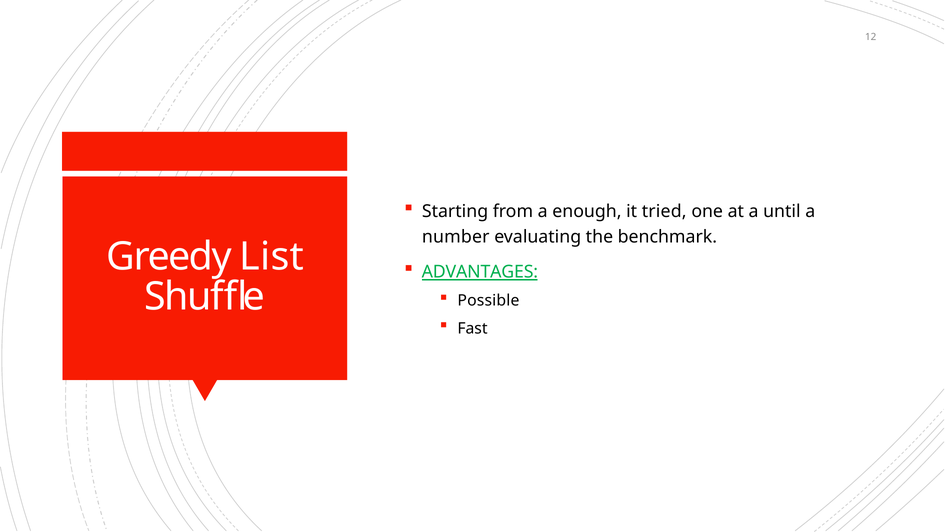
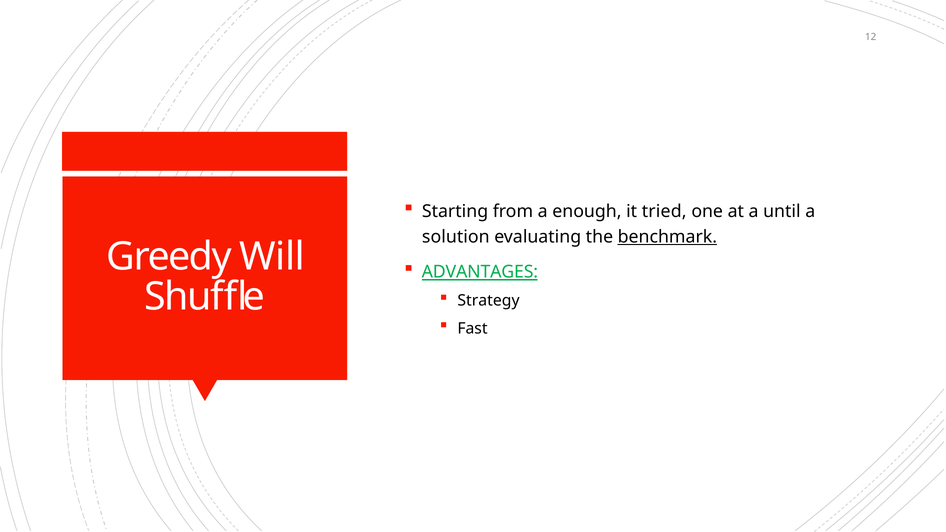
number: number -> solution
benchmark underline: none -> present
List: List -> Will
Possible: Possible -> Strategy
